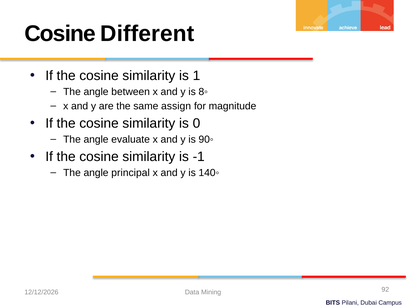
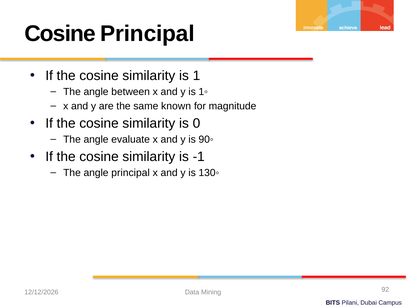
Cosine Different: Different -> Principal
8◦: 8◦ -> 1◦
assign: assign -> known
140◦: 140◦ -> 130◦
